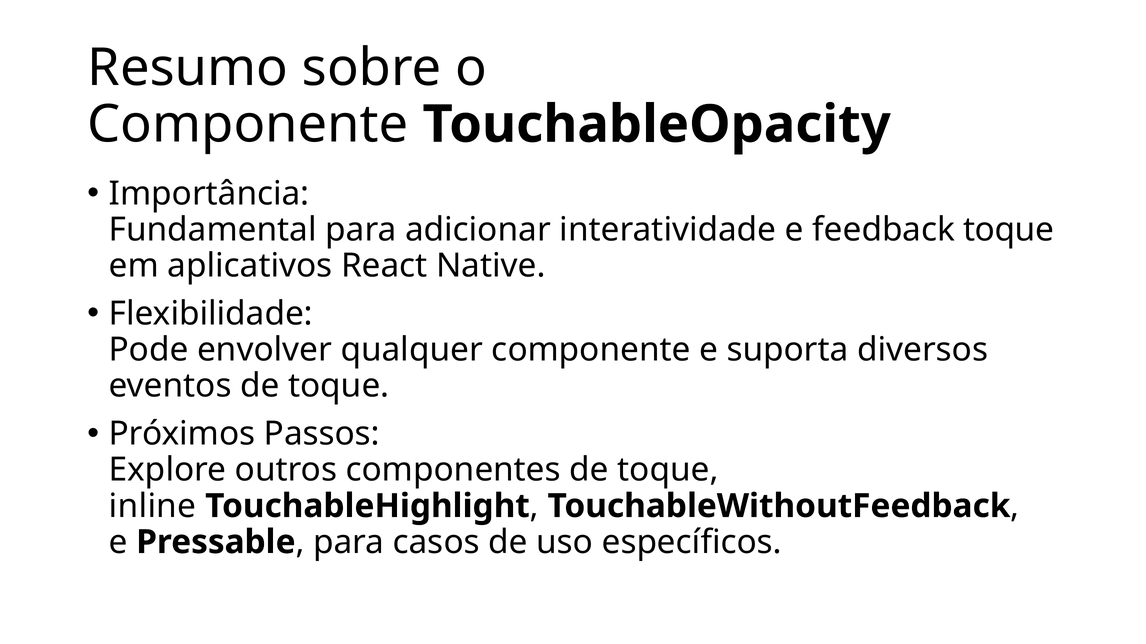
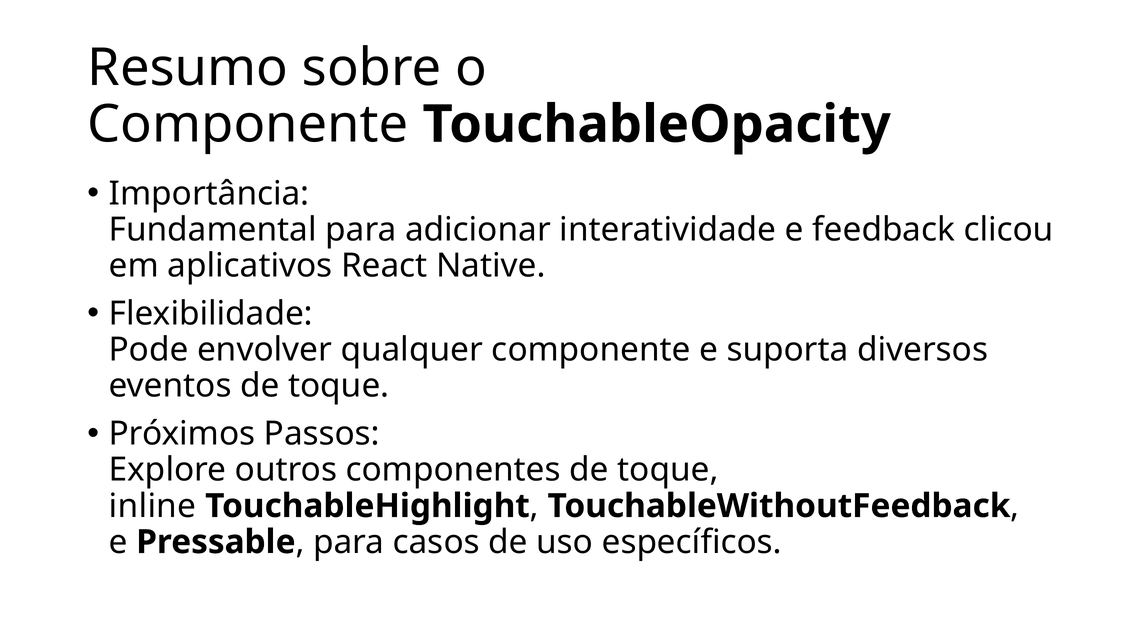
feedback toque: toque -> clicou
